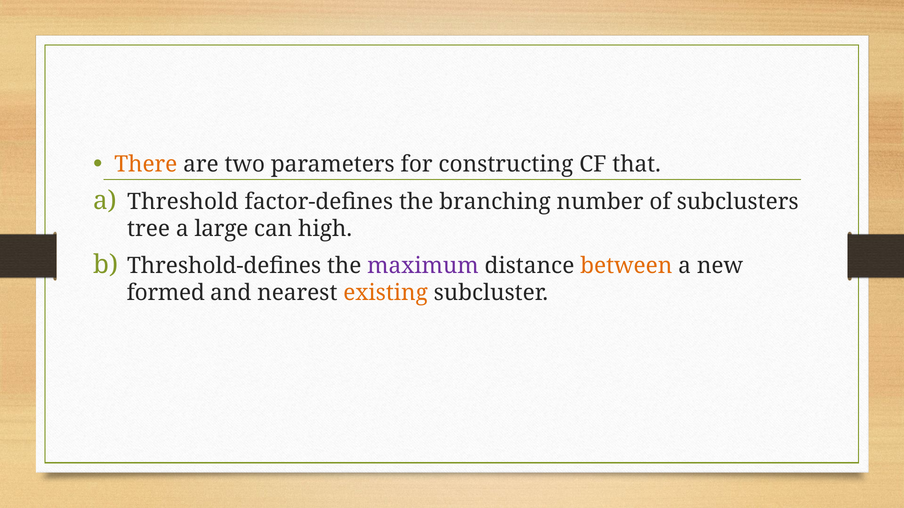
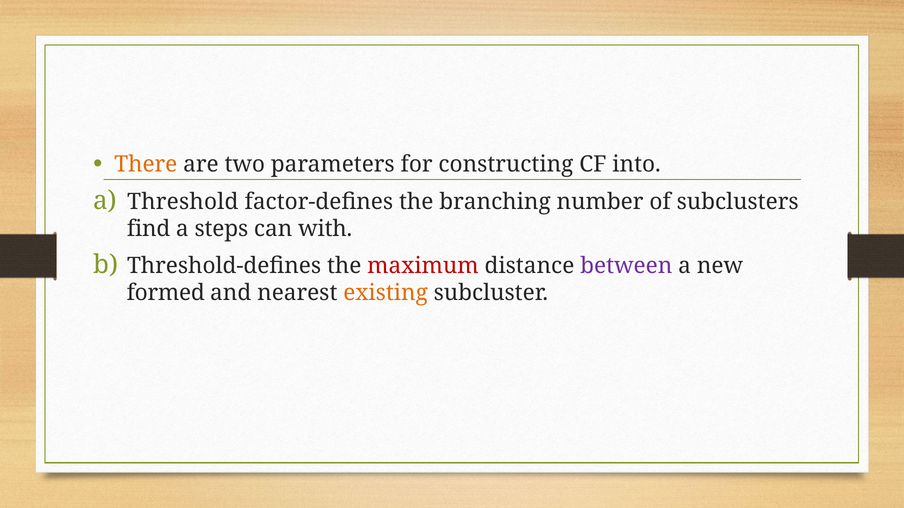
that: that -> into
tree: tree -> find
large: large -> steps
high: high -> with
maximum colour: purple -> red
between colour: orange -> purple
